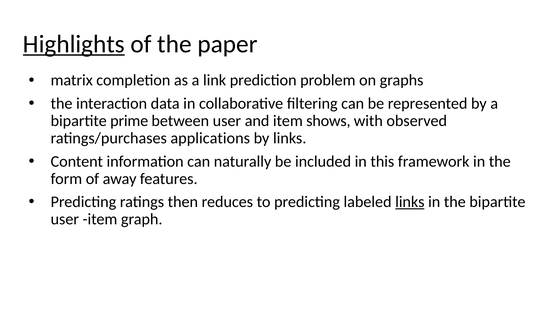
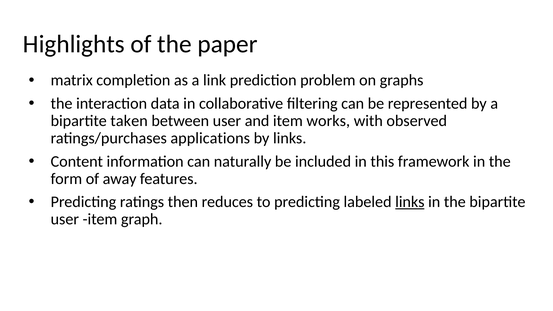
Highlights underline: present -> none
prime: prime -> taken
shows: shows -> works
